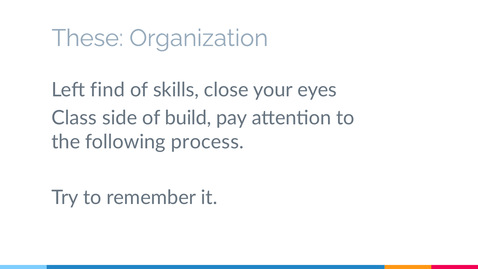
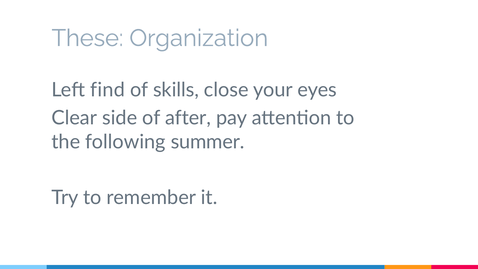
Class: Class -> Clear
build: build -> after
process: process -> summer
